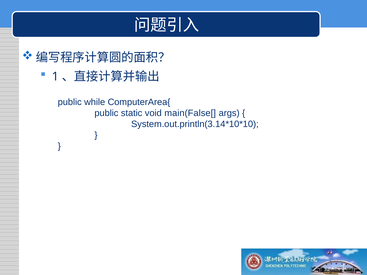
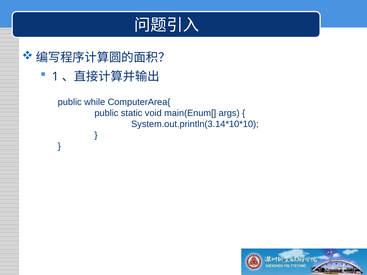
main(False[: main(False[ -> main(Enum[
